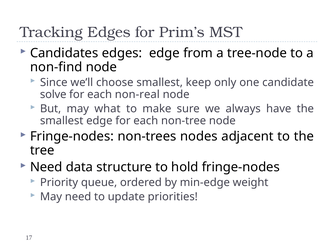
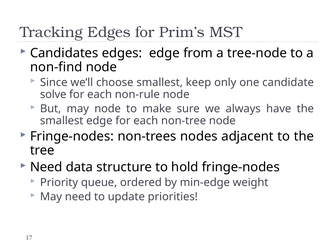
non-real: non-real -> non-rule
may what: what -> node
